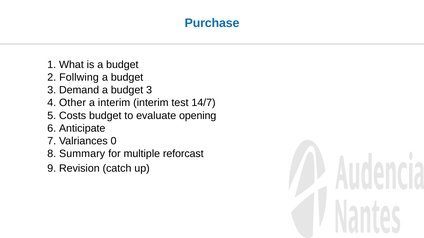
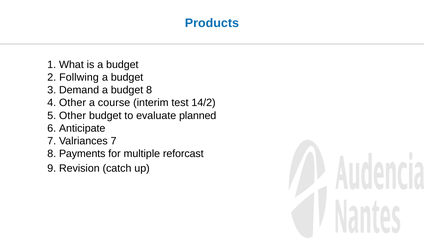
Purchase: Purchase -> Products
3 at (149, 90): 3 -> 8
a interim: interim -> course
14/7: 14/7 -> 14/2
5 Costs: Costs -> Other
opening: opening -> planned
Valriances 0: 0 -> 7
Summary: Summary -> Payments
